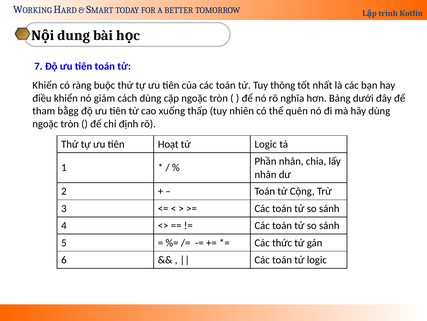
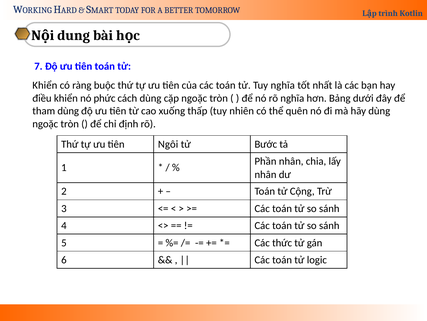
Tuy thông: thông -> nghĩa
giảm: giảm -> phức
tham bằgg: bằgg -> dùng
Hoạt: Hoạt -> Ngôi
Logic at (266, 144): Logic -> Bước
